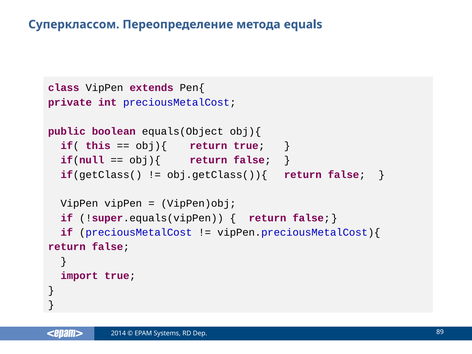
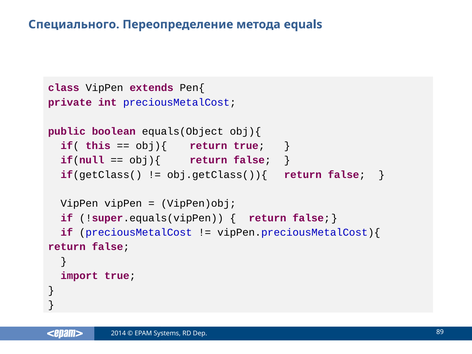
Суперклассом: Суперклассом -> Специального
